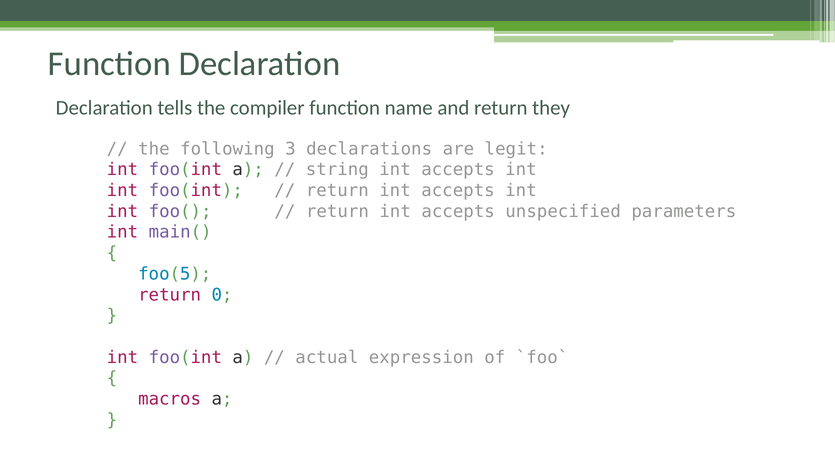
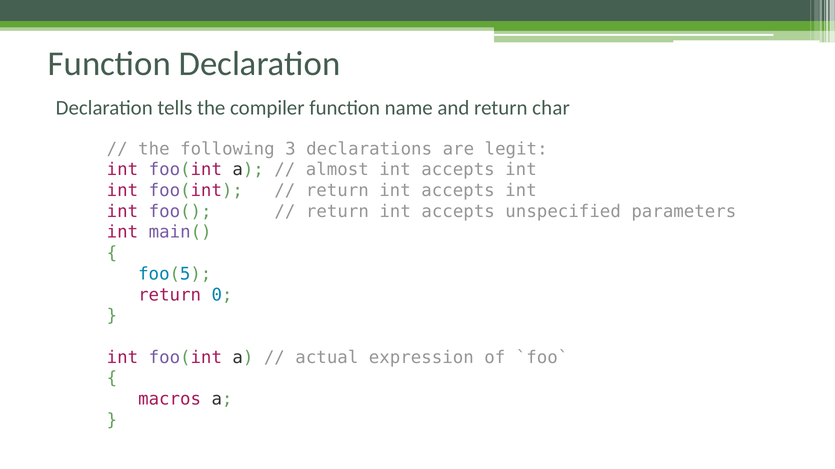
they: they -> char
string: string -> almost
